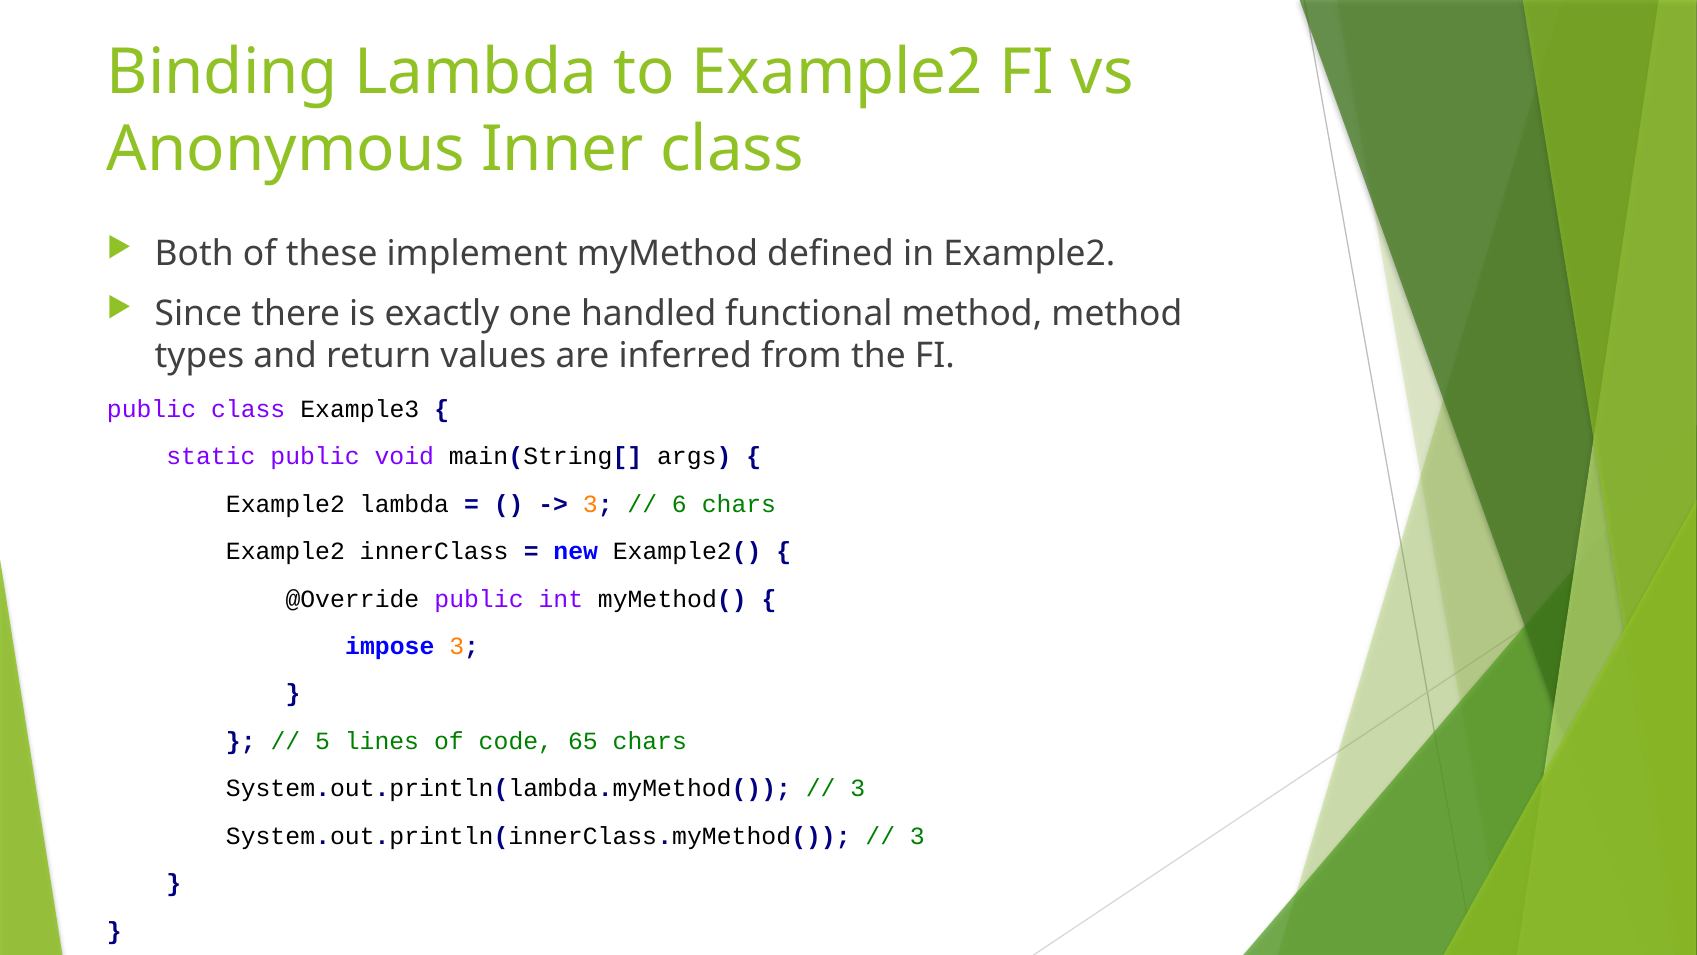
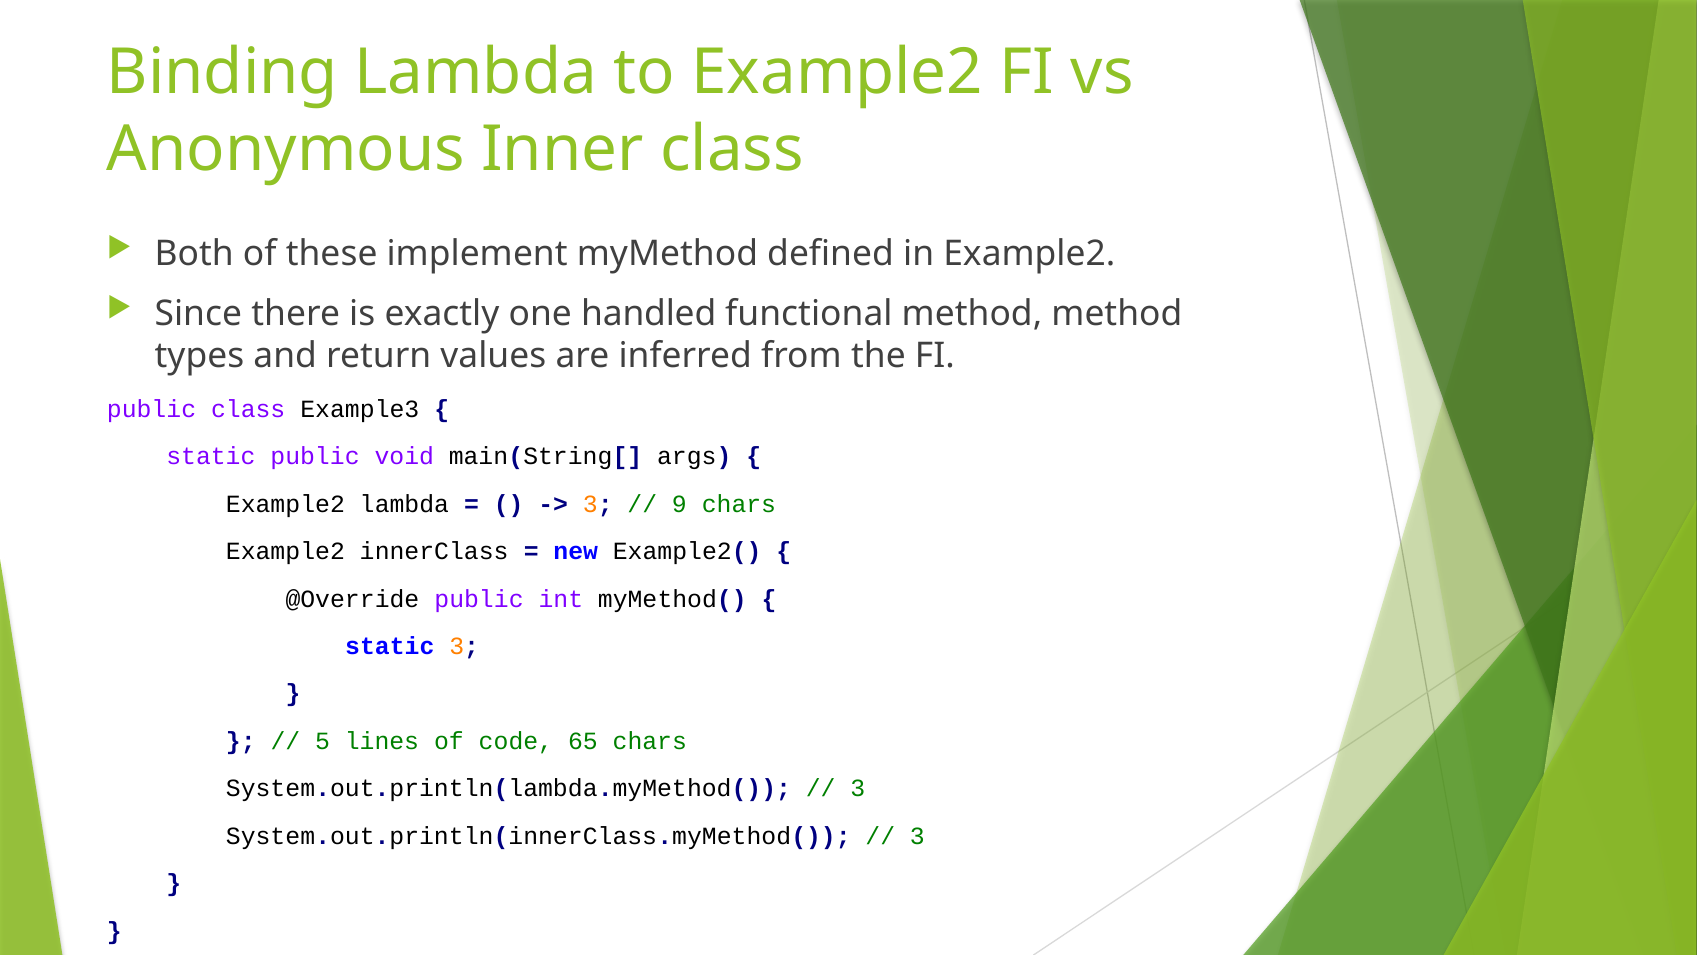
6: 6 -> 9
impose at (390, 646): impose -> static
